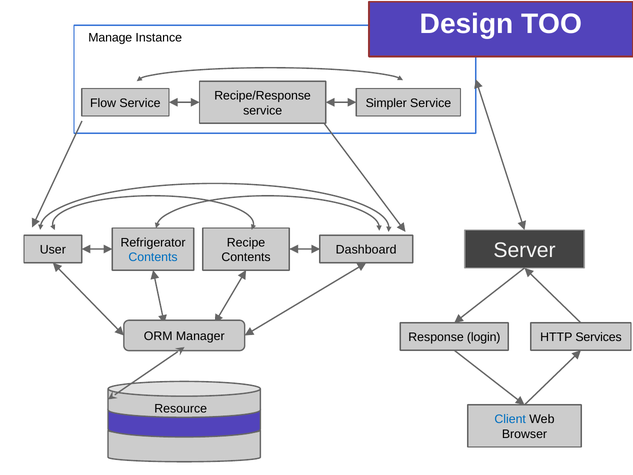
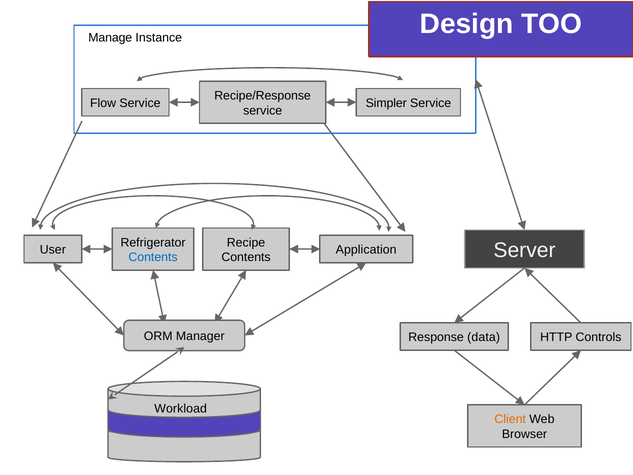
Dashboard: Dashboard -> Application
login: login -> data
Services: Services -> Controls
Resource: Resource -> Workload
Client colour: blue -> orange
